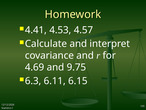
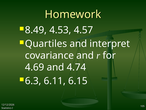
4.41: 4.41 -> 8.49
Calculate: Calculate -> Quartiles
9.75: 9.75 -> 4.74
